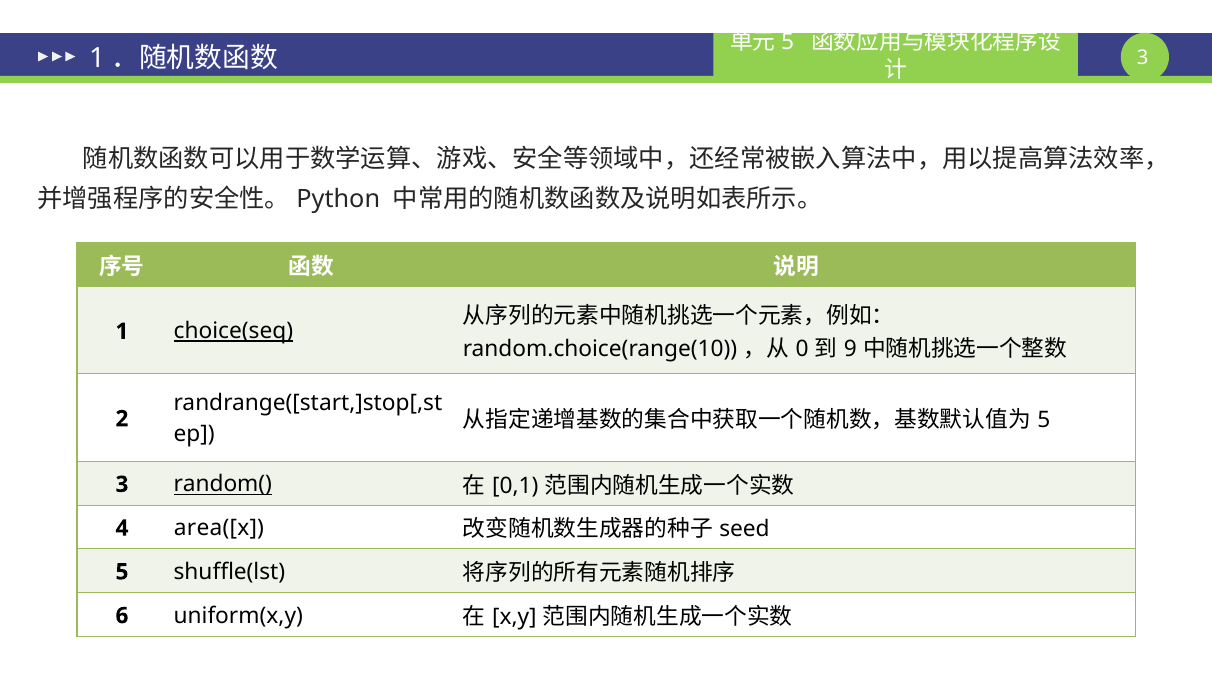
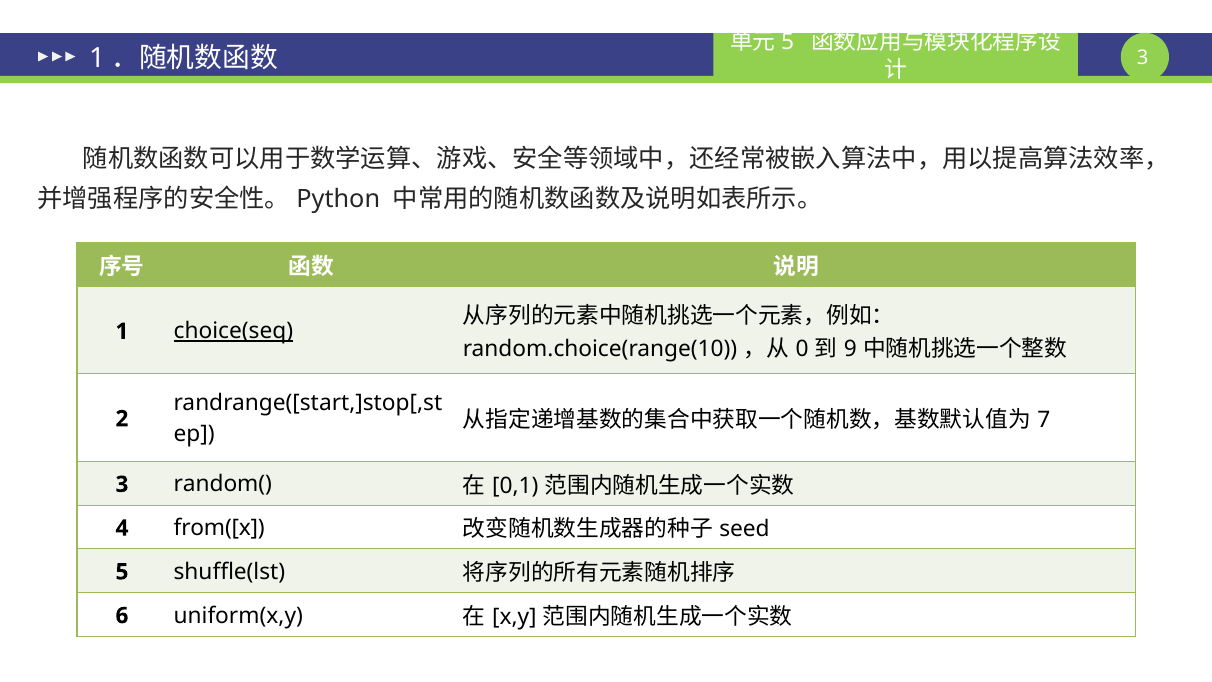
5 at (1044, 420): 5 -> 7
random( underline: present -> none
area([x: area([x -> from([x
